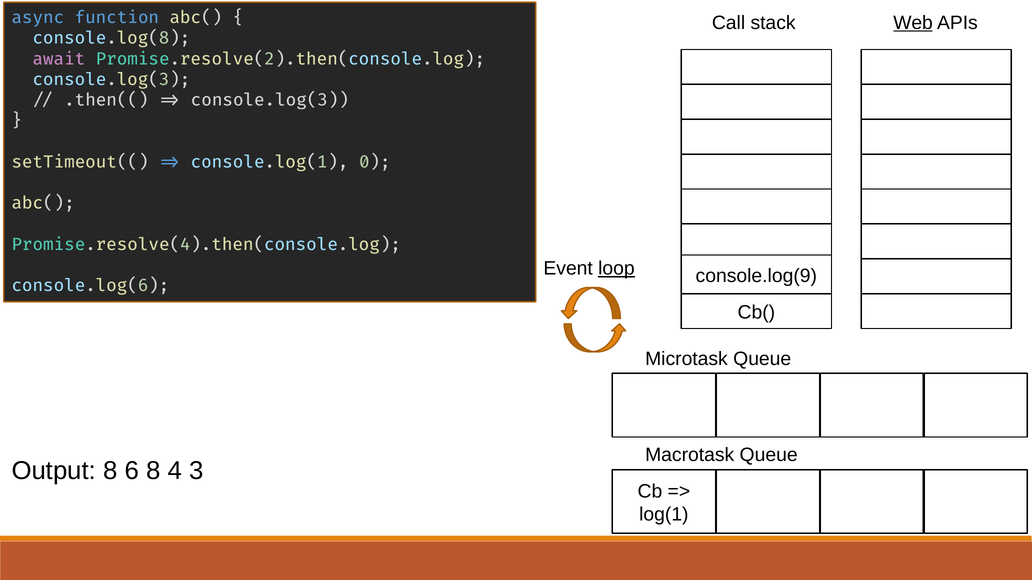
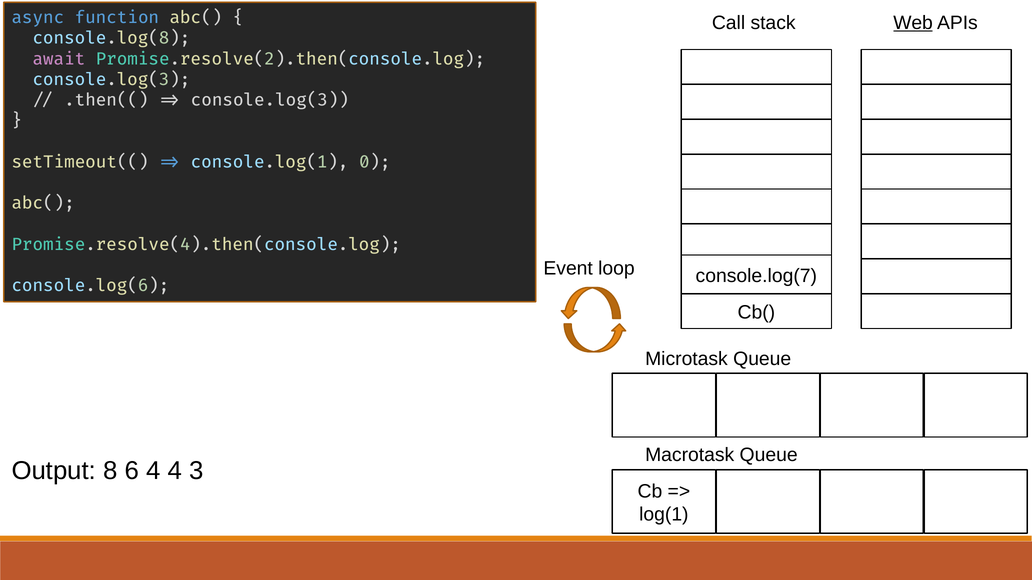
loop underline: present -> none
console.log(9: console.log(9 -> console.log(7
6 8: 8 -> 4
